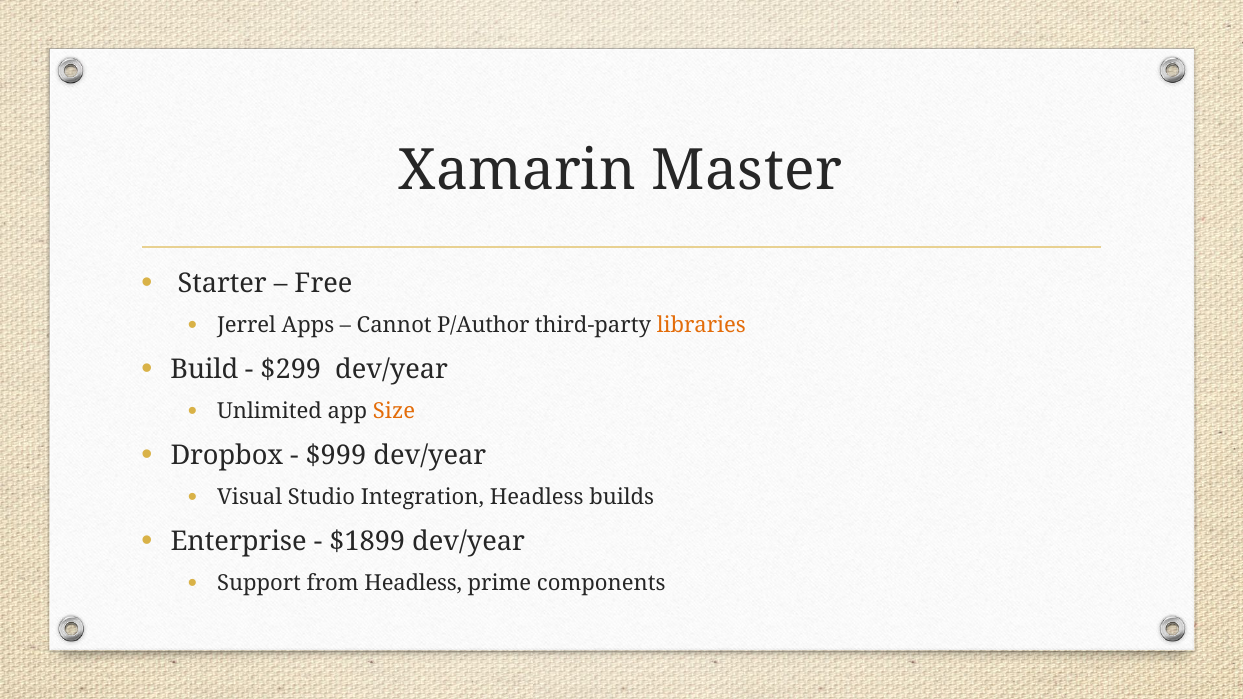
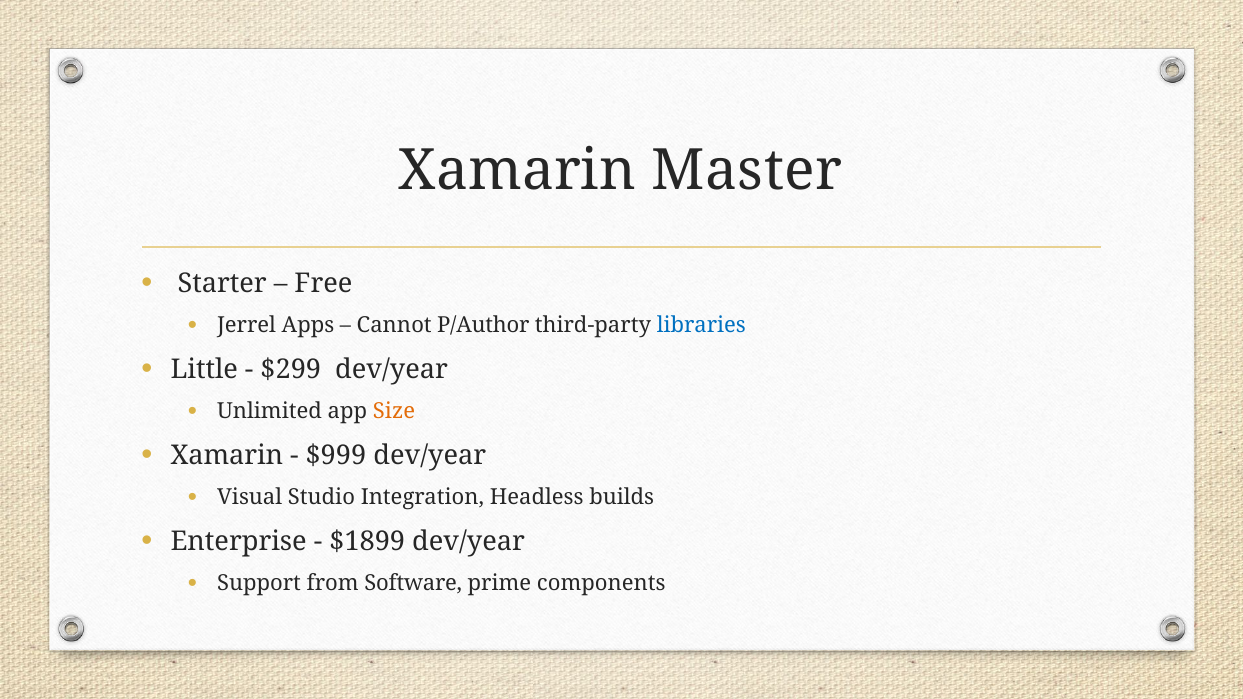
libraries colour: orange -> blue
Build: Build -> Little
Dropbox at (227, 456): Dropbox -> Xamarin
from Headless: Headless -> Software
